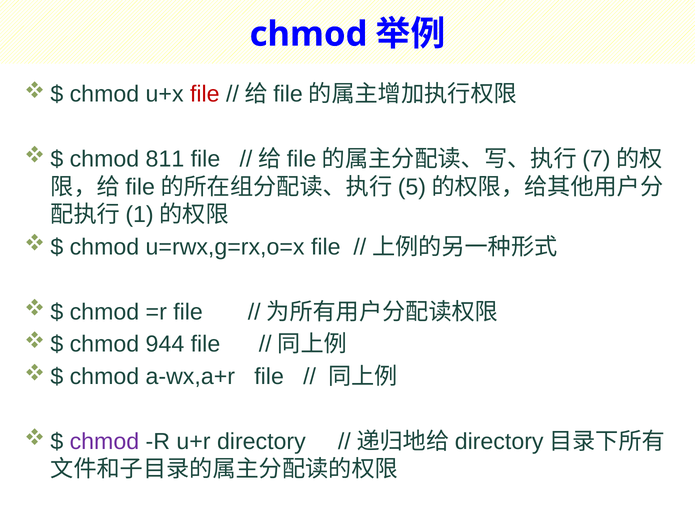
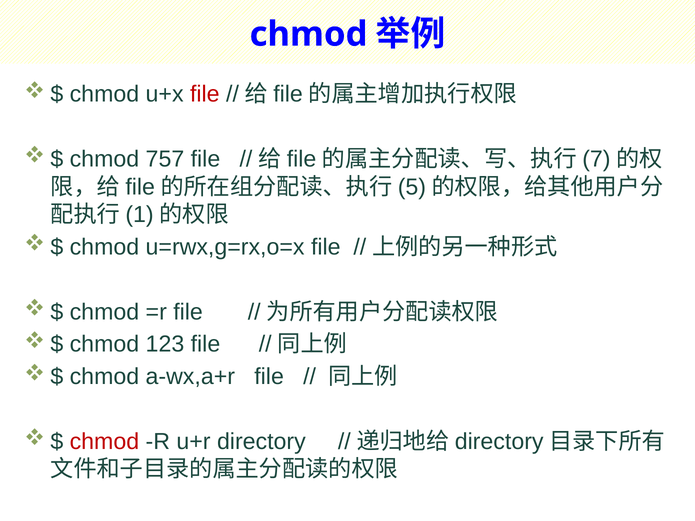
811: 811 -> 757
944: 944 -> 123
chmod at (104, 442) colour: purple -> red
